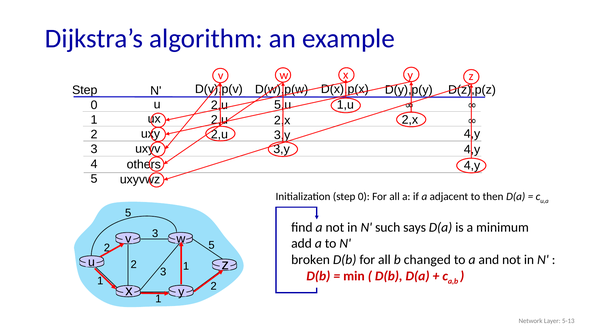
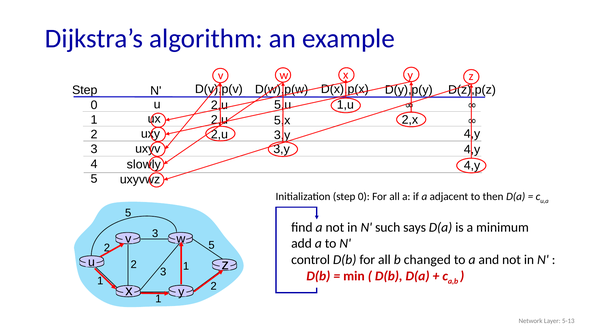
2,x at (282, 120): 2,x -> 5,x
others: others -> slowly
broken: broken -> control
